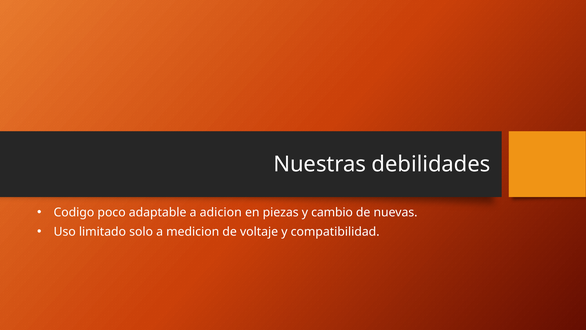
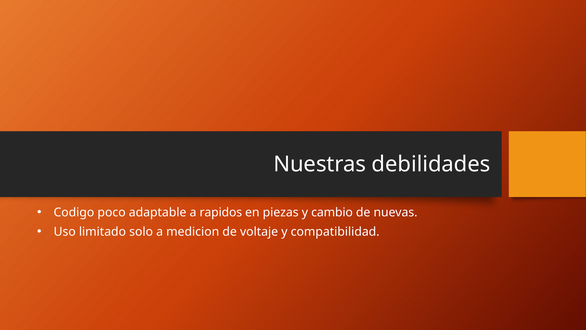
adicion: adicion -> rapidos
